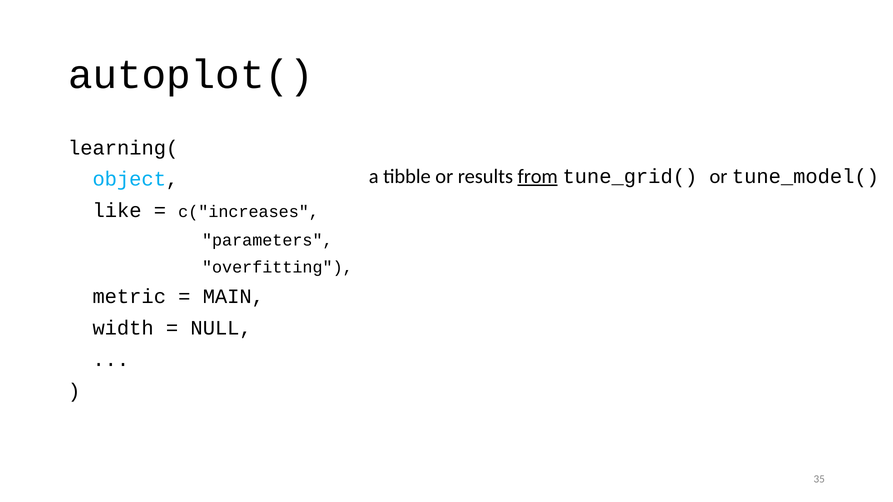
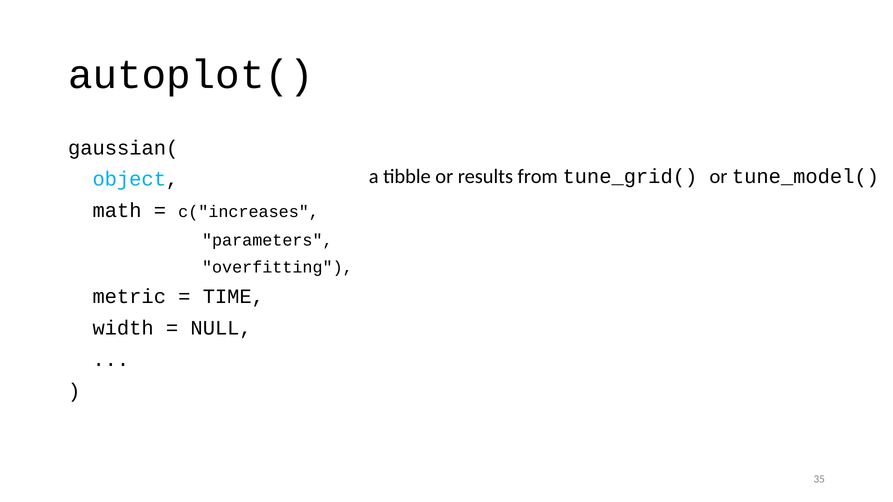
learning(: learning( -> gaussian(
from underline: present -> none
like: like -> math
MAIN: MAIN -> TIME
